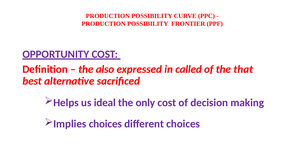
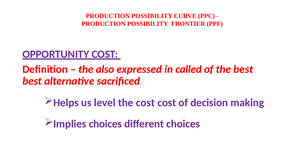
the that: that -> best
ideal: ideal -> level
the only: only -> cost
